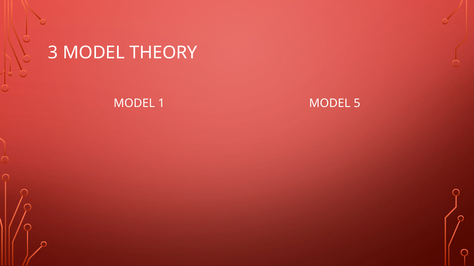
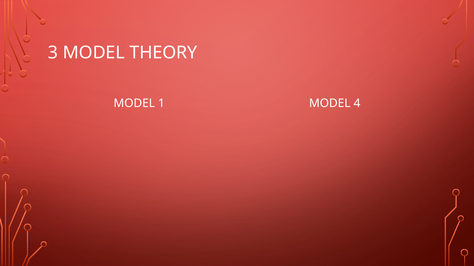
5: 5 -> 4
